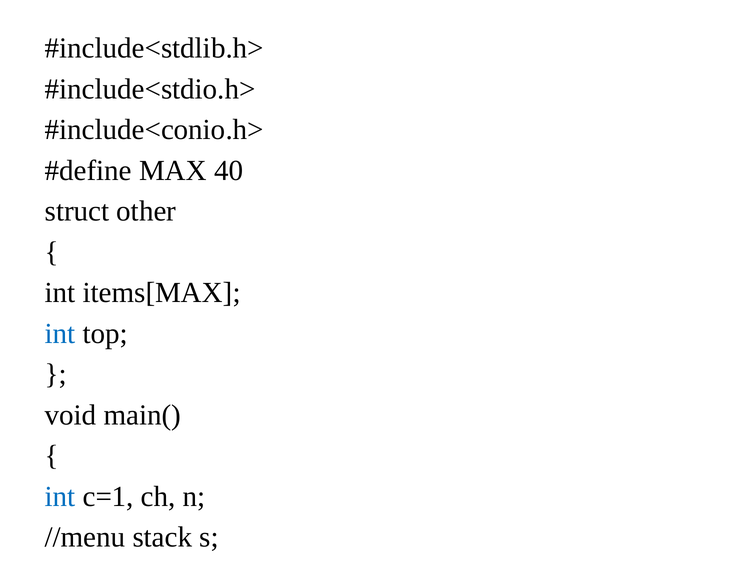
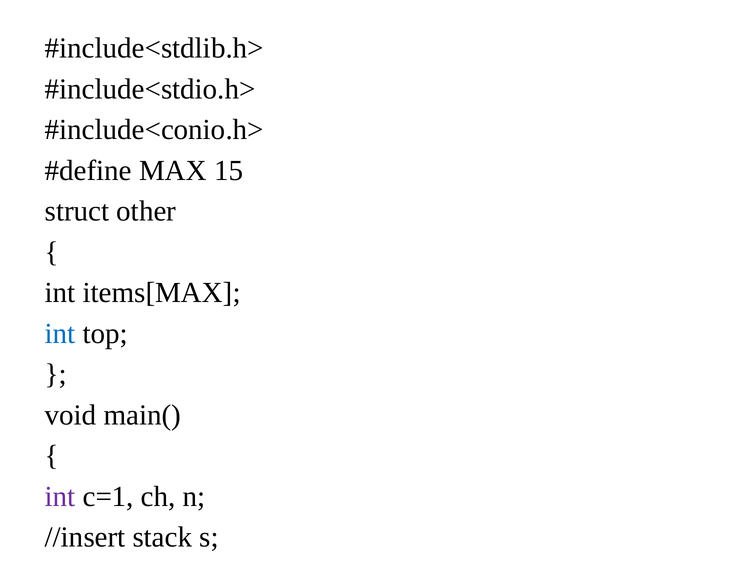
40: 40 -> 15
int at (60, 497) colour: blue -> purple
//menu: //menu -> //insert
